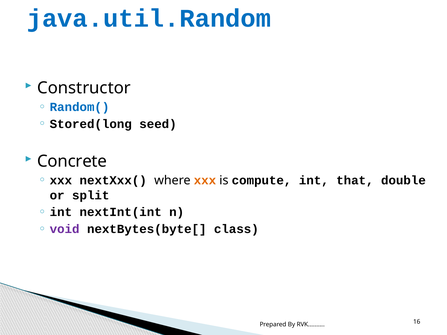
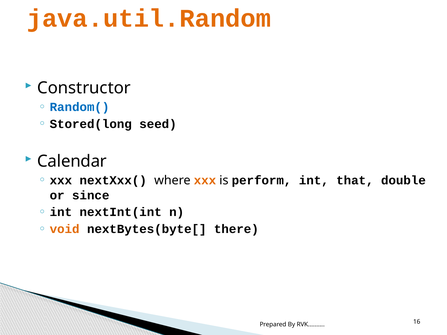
java.util.Random colour: blue -> orange
Concrete: Concrete -> Calendar
compute: compute -> perform
split: split -> since
void colour: purple -> orange
class: class -> there
